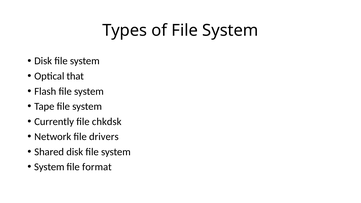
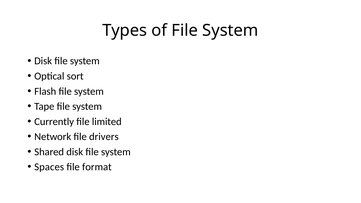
that: that -> sort
chkdsk: chkdsk -> limited
System at (49, 167): System -> Spaces
